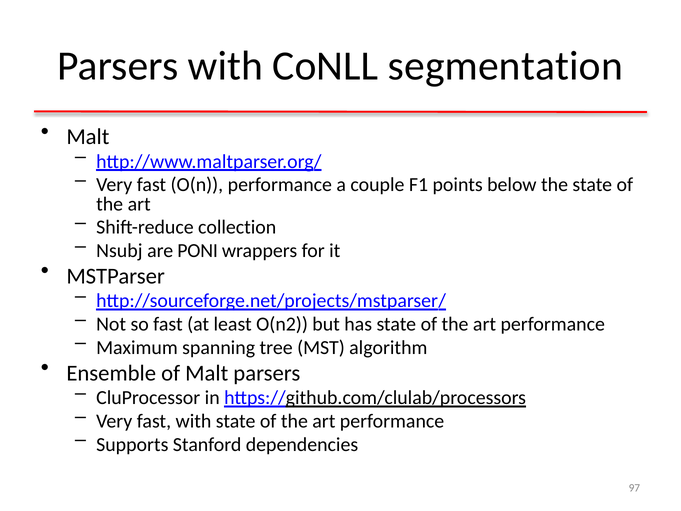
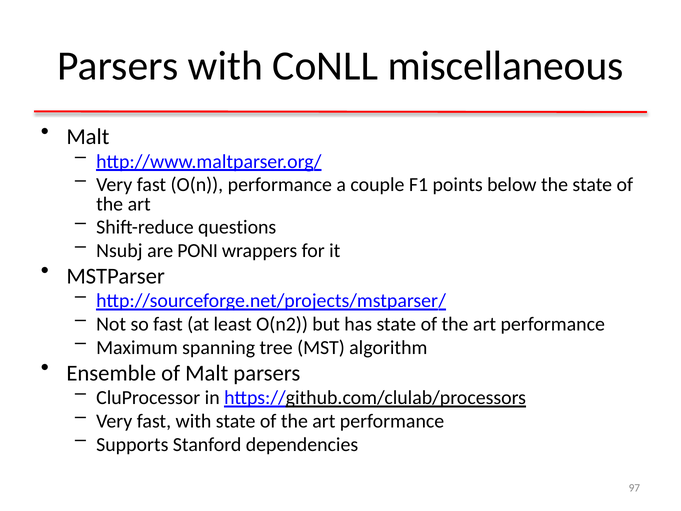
segmentation: segmentation -> miscellaneous
collection: collection -> questions
